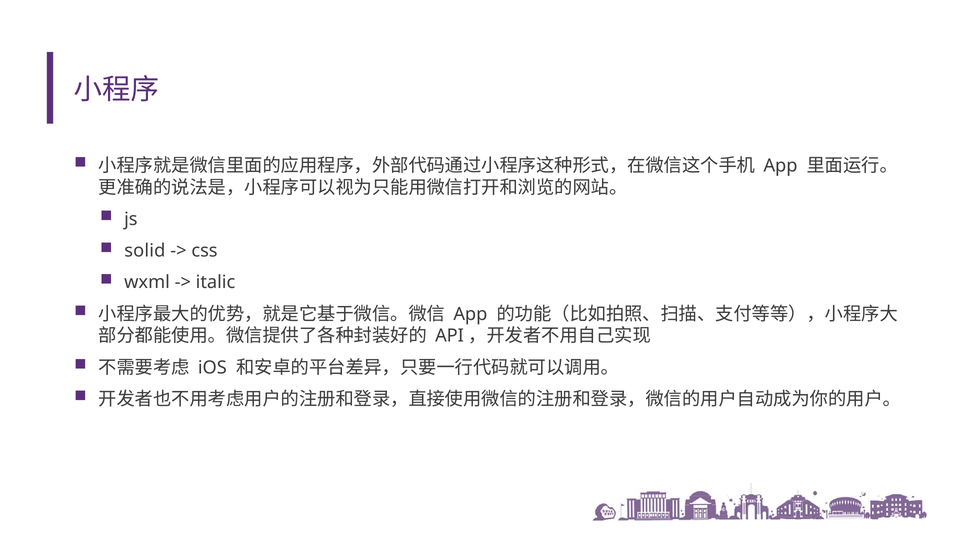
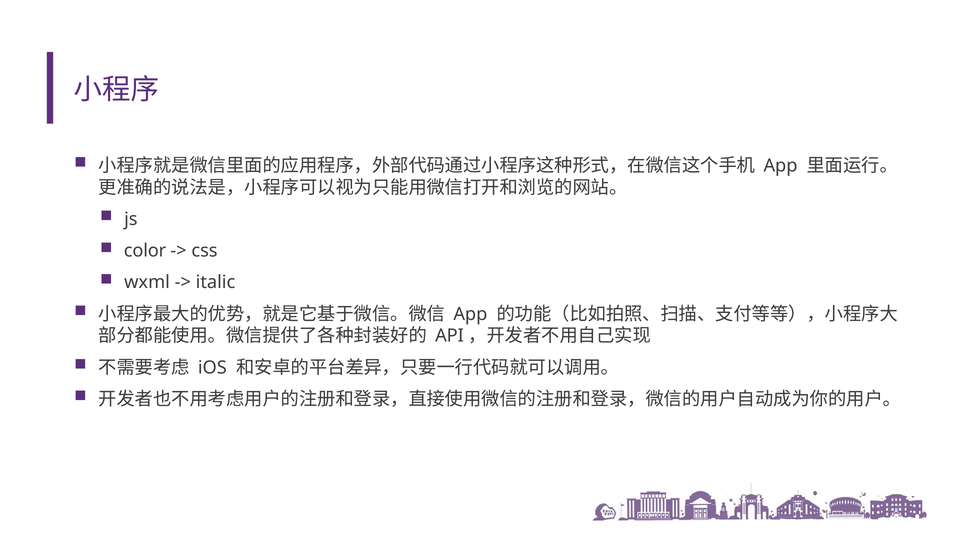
solid: solid -> color
